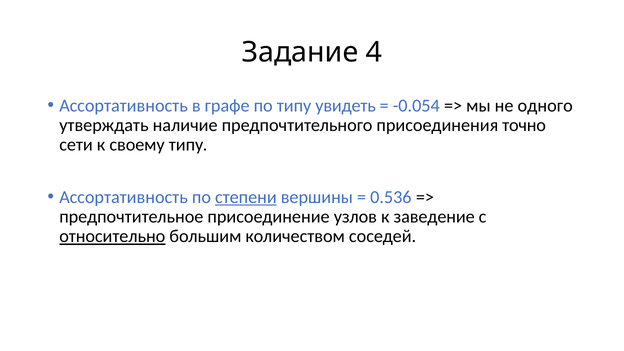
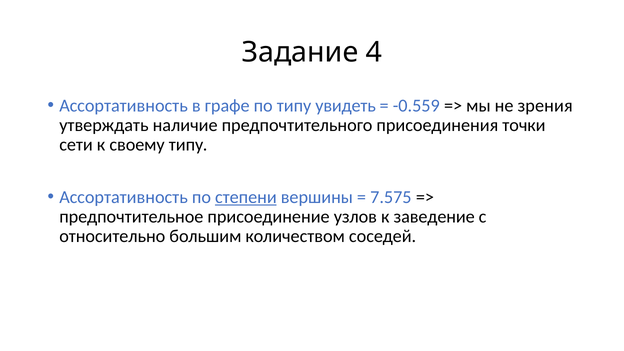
-0.054: -0.054 -> -0.559
одного: одного -> зрения
точно: точно -> точки
0.536: 0.536 -> 7.575
относительно underline: present -> none
